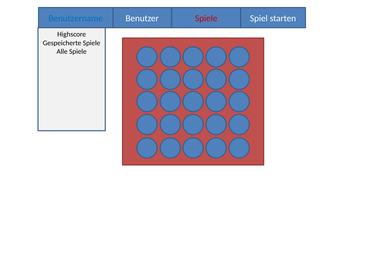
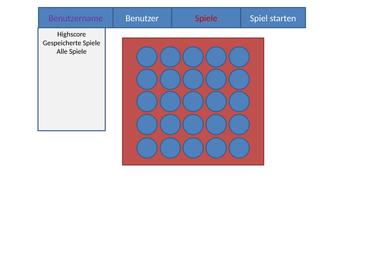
Benutzername colour: blue -> purple
